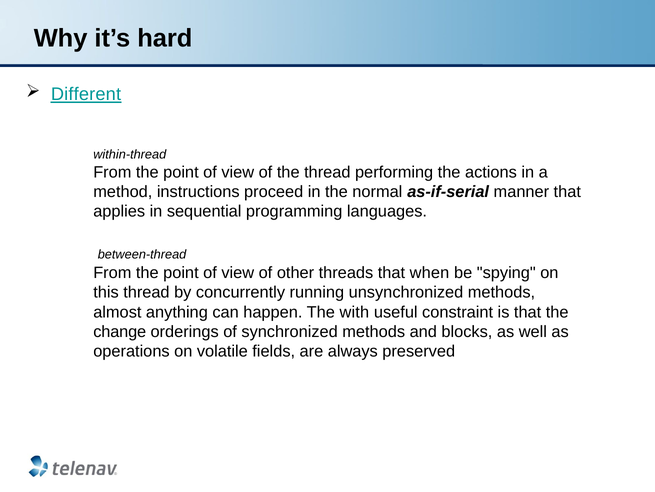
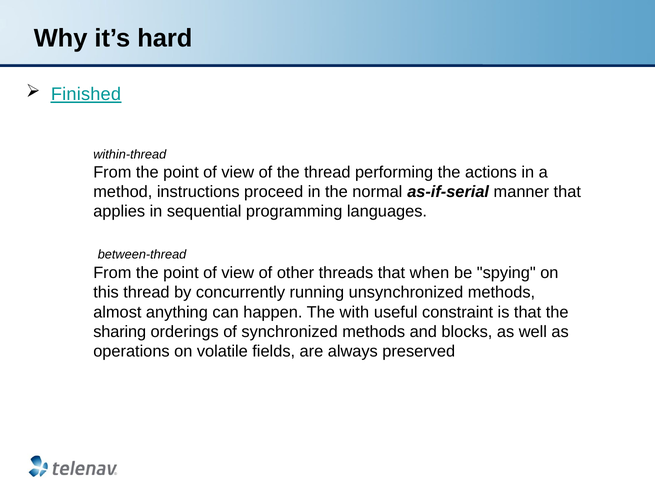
Different: Different -> Finished
change: change -> sharing
